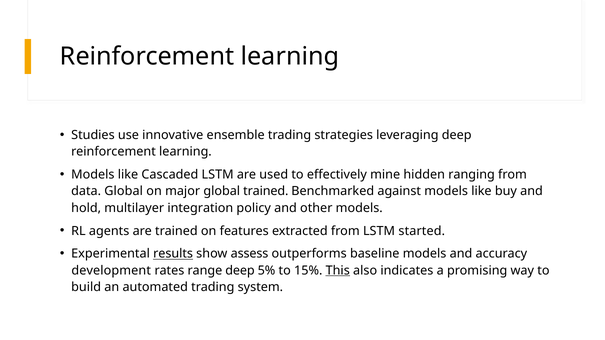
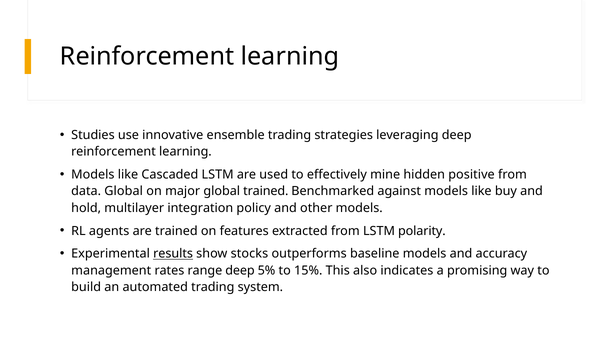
ranging: ranging -> positive
started: started -> polarity
assess: assess -> stocks
development: development -> management
This underline: present -> none
